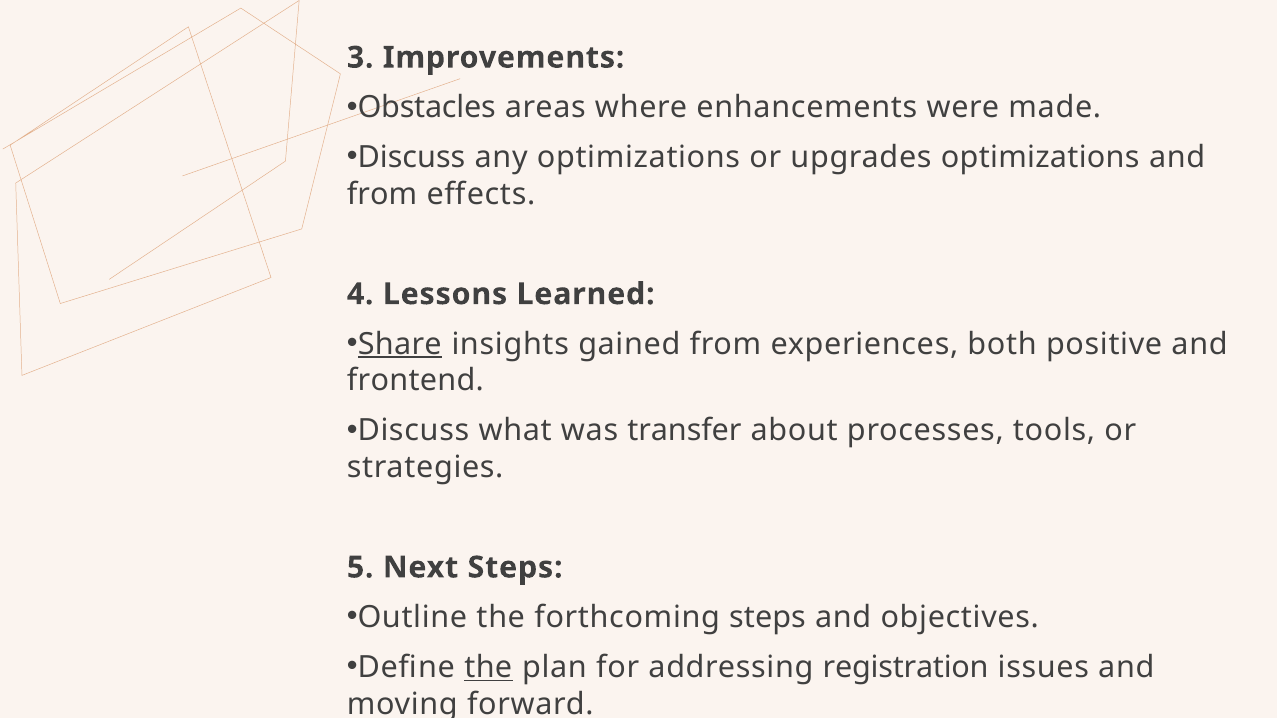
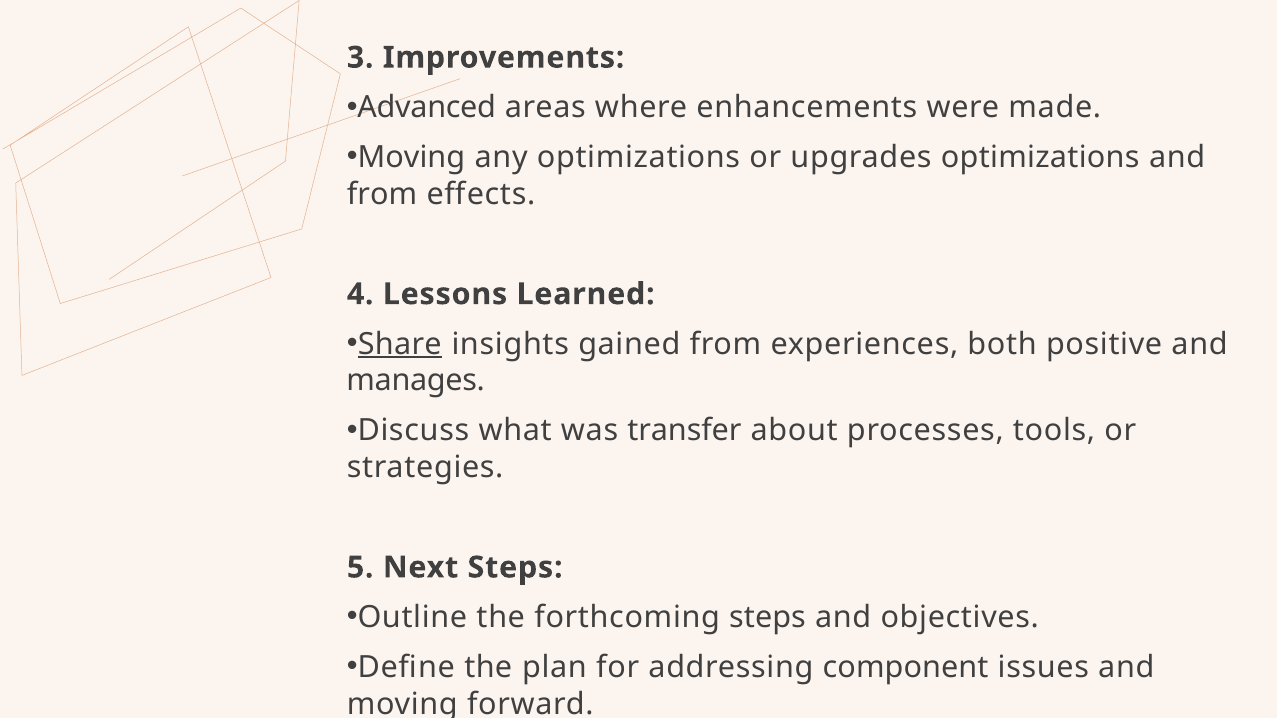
Obstacles: Obstacles -> Advanced
Discuss at (411, 158): Discuss -> Moving
frontend: frontend -> manages
the at (488, 668) underline: present -> none
registration: registration -> component
